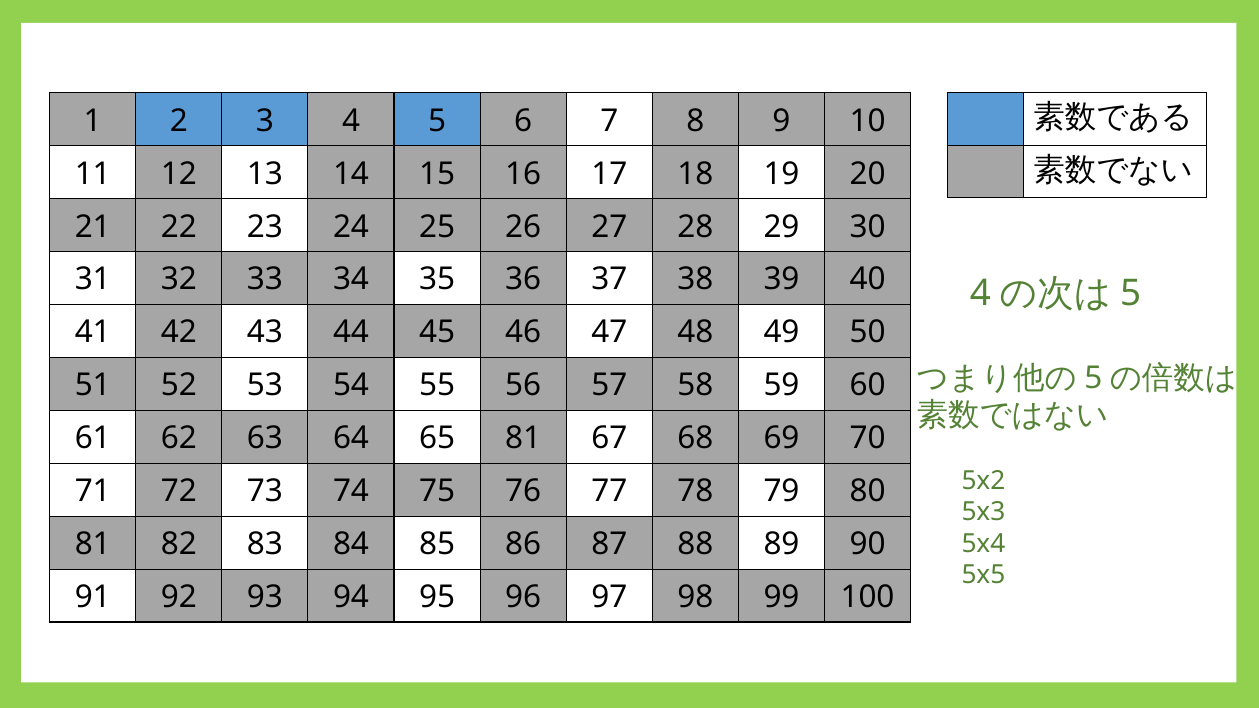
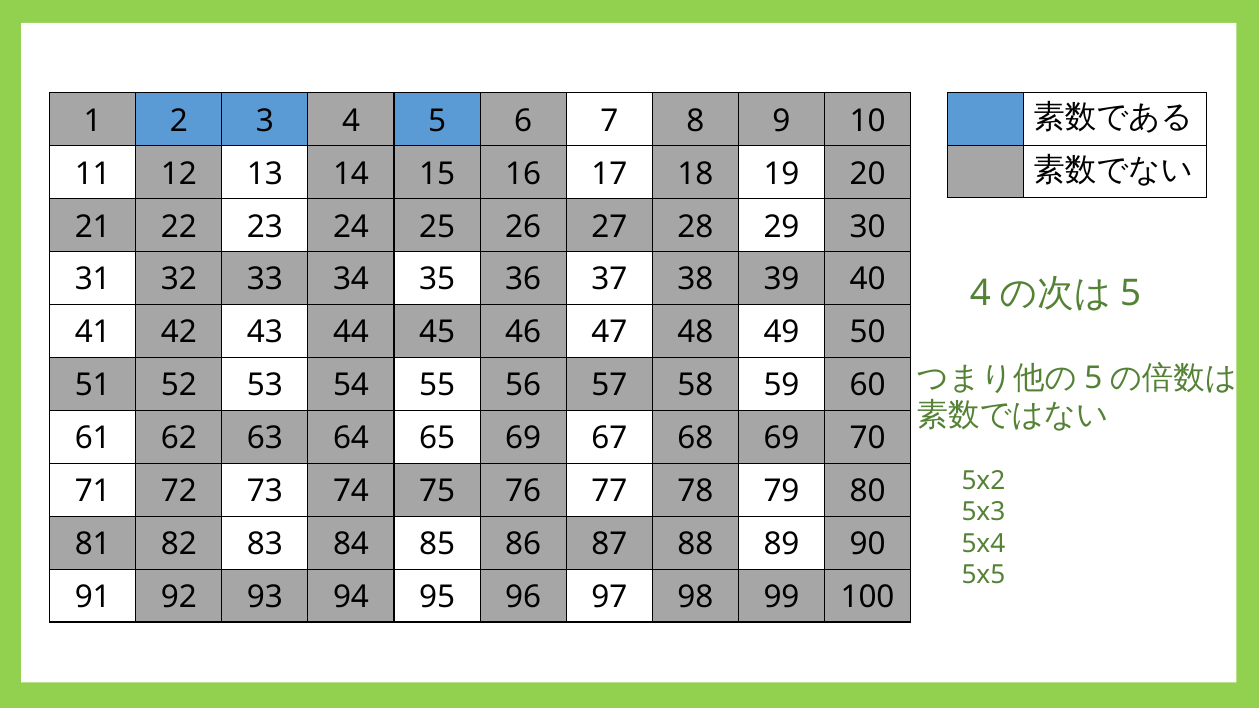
65 81: 81 -> 69
